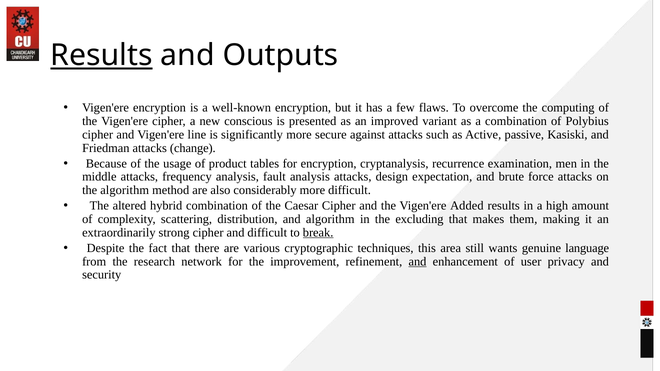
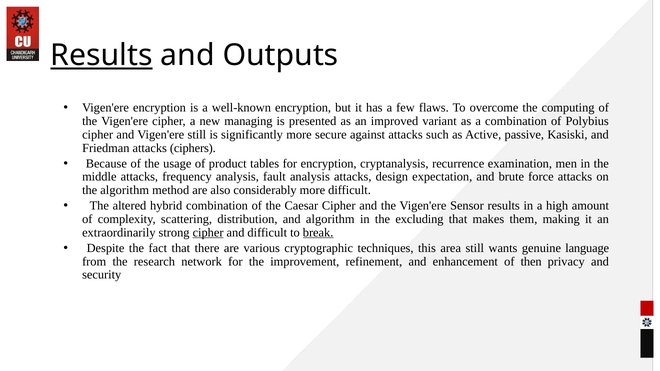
conscious: conscious -> managing
Vigen'ere line: line -> still
change: change -> ciphers
Added: Added -> Sensor
cipher at (208, 233) underline: none -> present
and at (417, 262) underline: present -> none
user: user -> then
